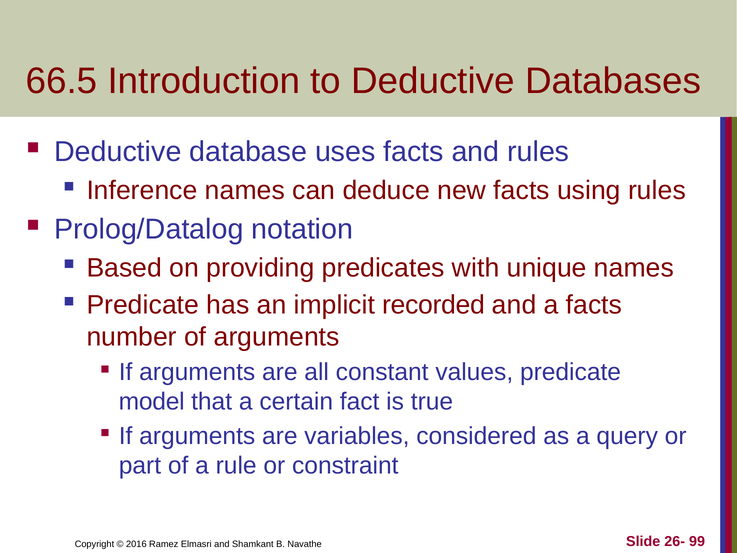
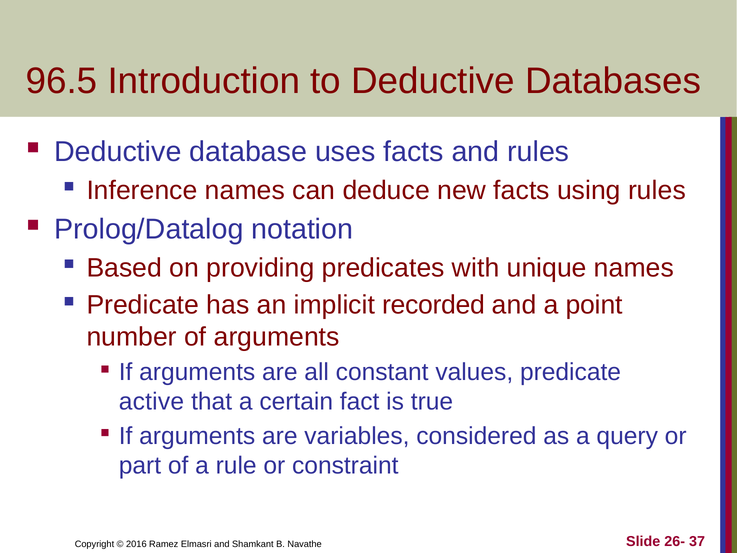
66.5: 66.5 -> 96.5
a facts: facts -> point
model: model -> active
99: 99 -> 37
